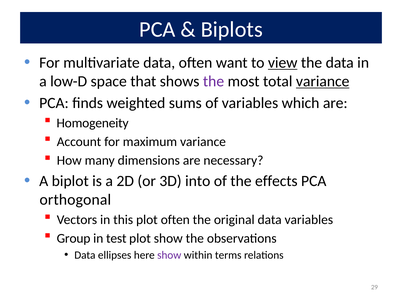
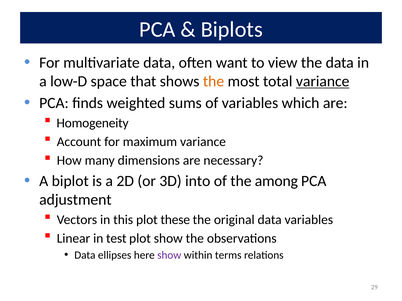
view underline: present -> none
the at (214, 81) colour: purple -> orange
effects: effects -> among
orthogonal: orthogonal -> adjustment
plot often: often -> these
Group: Group -> Linear
